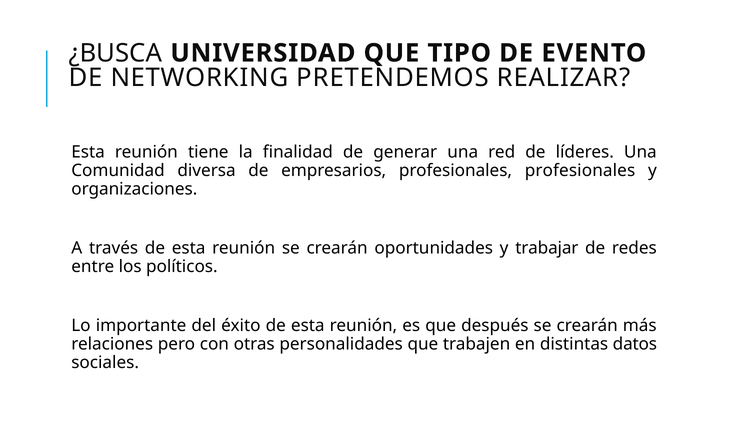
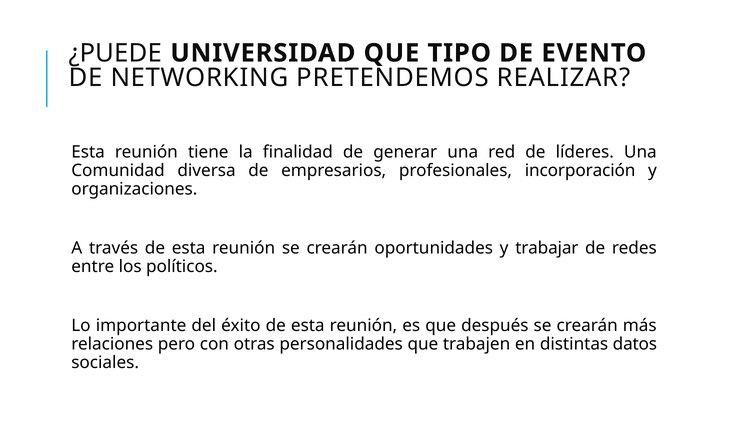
¿BUSCA: ¿BUSCA -> ¿PUEDE
profesionales profesionales: profesionales -> incorporación
